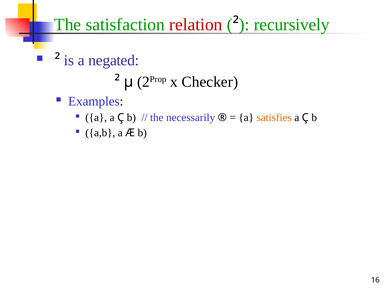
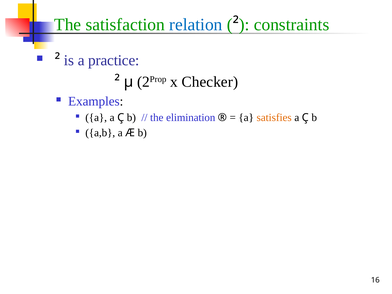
relation colour: red -> blue
recursively: recursively -> constraints
negated: negated -> practice
necessarily: necessarily -> elimination
